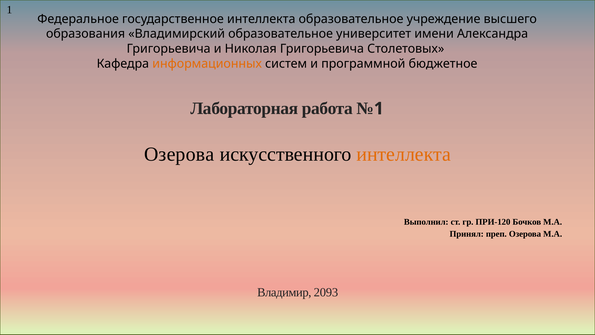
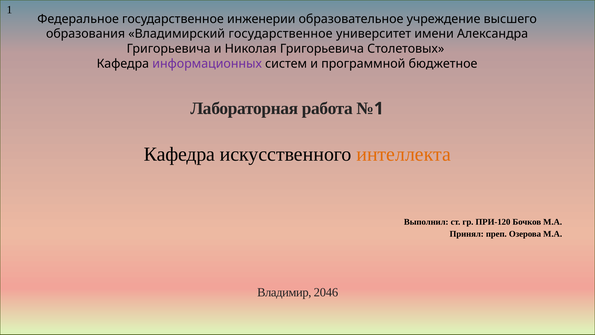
государственное интеллекта: интеллекта -> инженерии
Владимирский образовательное: образовательное -> государственное
информационных colour: orange -> purple
Озерова at (179, 154): Озерова -> Кафедра
2093: 2093 -> 2046
